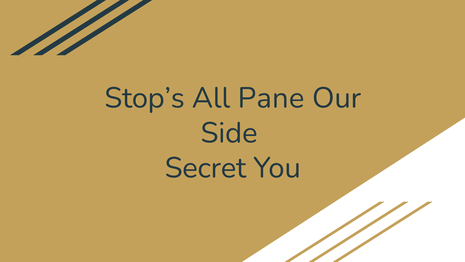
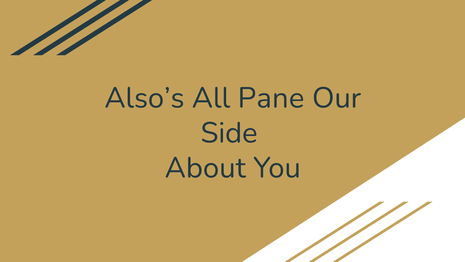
Stop’s: Stop’s -> Also’s
Secret: Secret -> About
